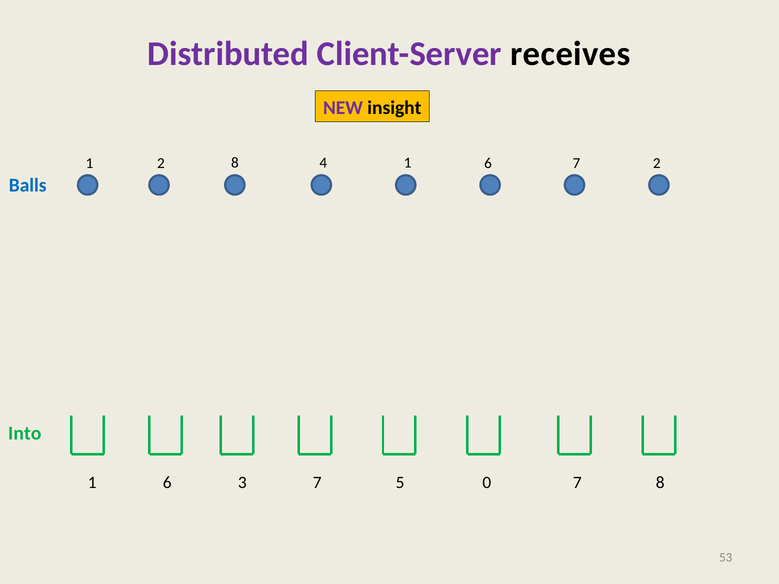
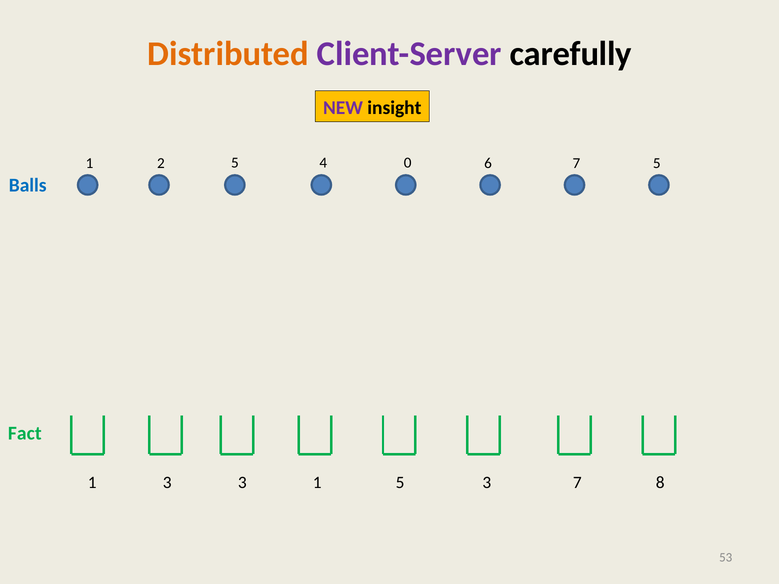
Distributed colour: purple -> orange
receives: receives -> carefully
2 8: 8 -> 5
4 1: 1 -> 0
7 2: 2 -> 5
Into: Into -> Fact
6 at (167, 483): 6 -> 3
3 7: 7 -> 1
5 0: 0 -> 3
